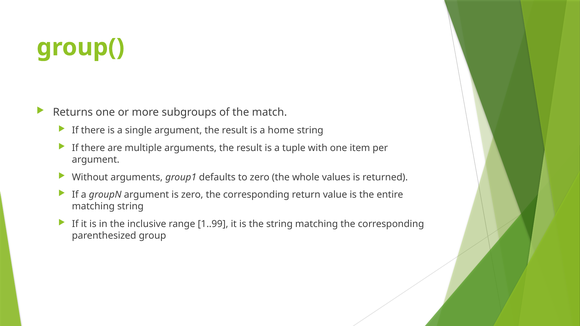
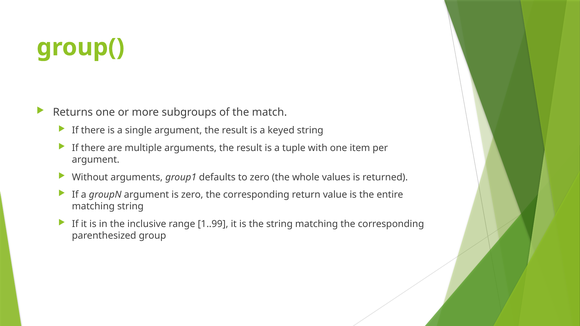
home: home -> keyed
